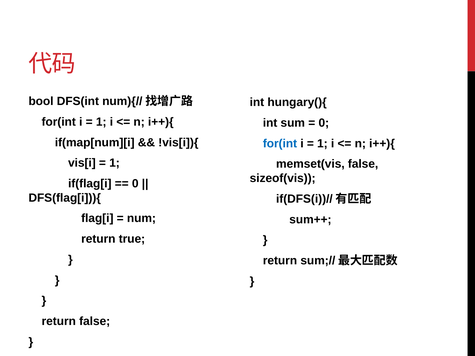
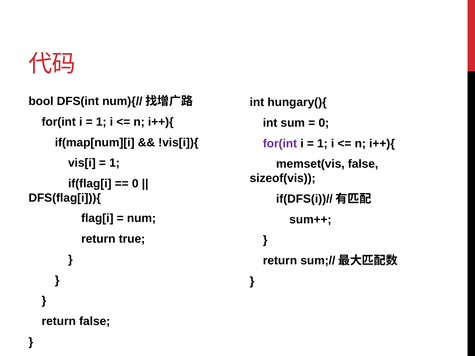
for(int at (280, 144) colour: blue -> purple
